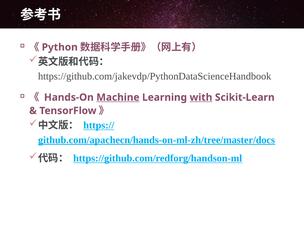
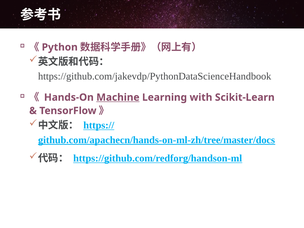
with underline: present -> none
